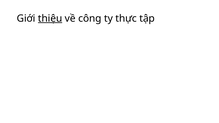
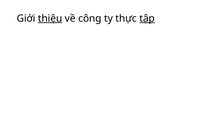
tập underline: none -> present
